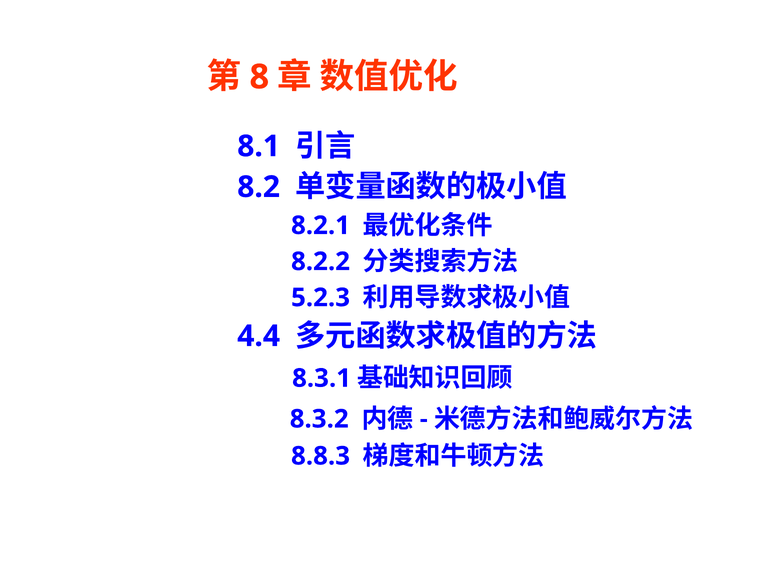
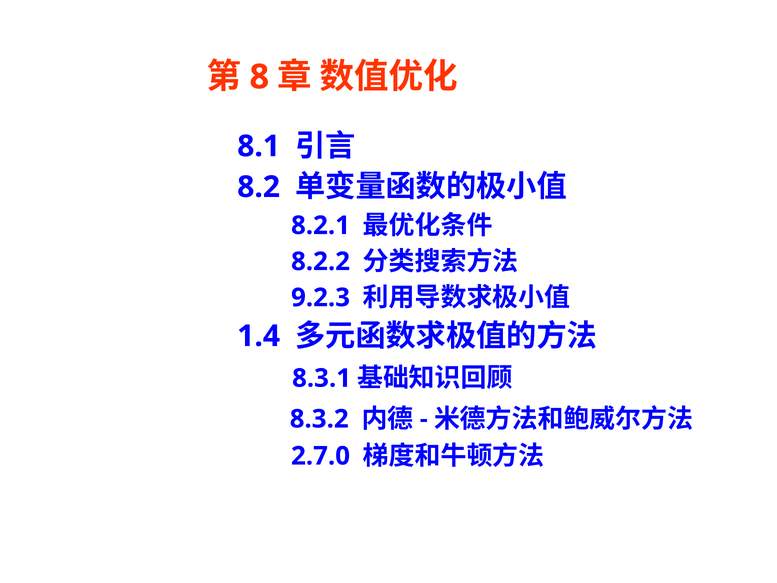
5.2.3: 5.2.3 -> 9.2.3
4.4: 4.4 -> 1.4
8.8.3: 8.8.3 -> 2.7.0
